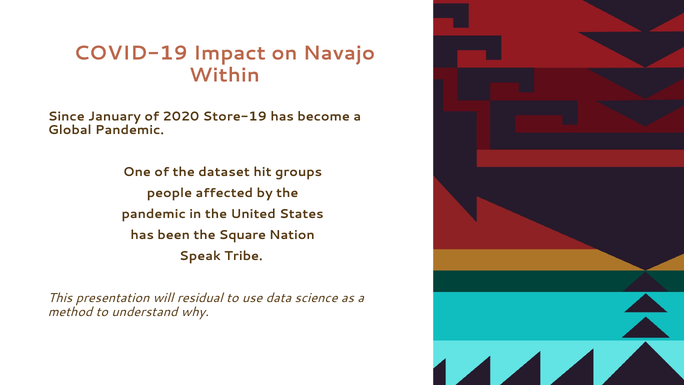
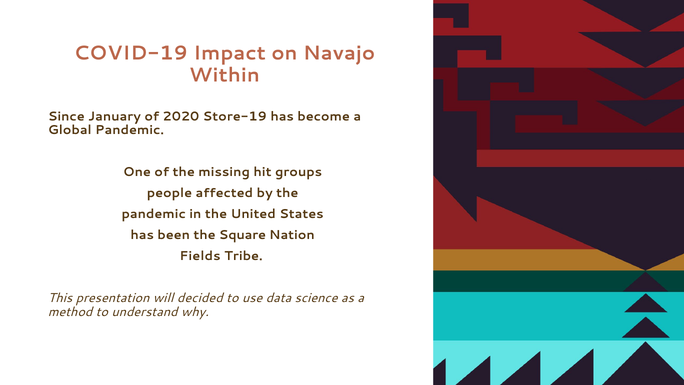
dataset: dataset -> missing
Speak: Speak -> Fields
residual: residual -> decided
